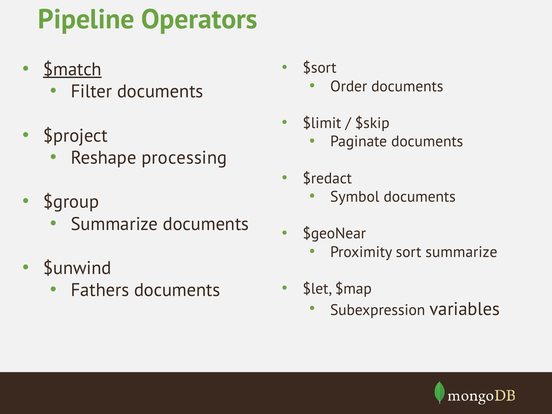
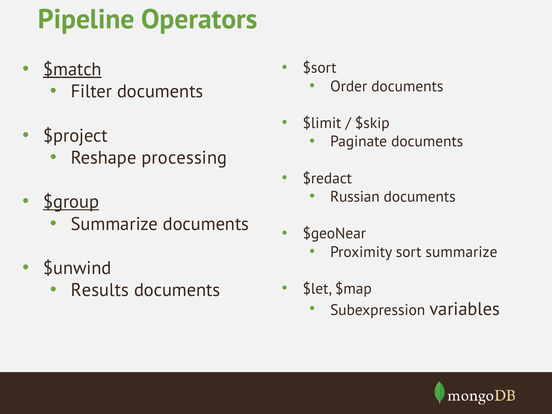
Symbol: Symbol -> Russian
$group underline: none -> present
Fathers: Fathers -> Results
